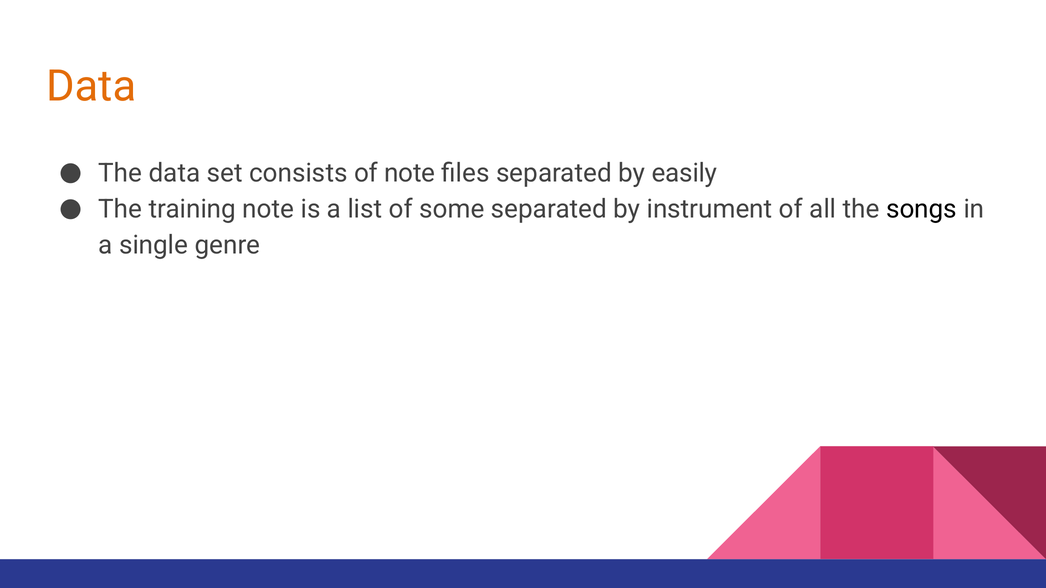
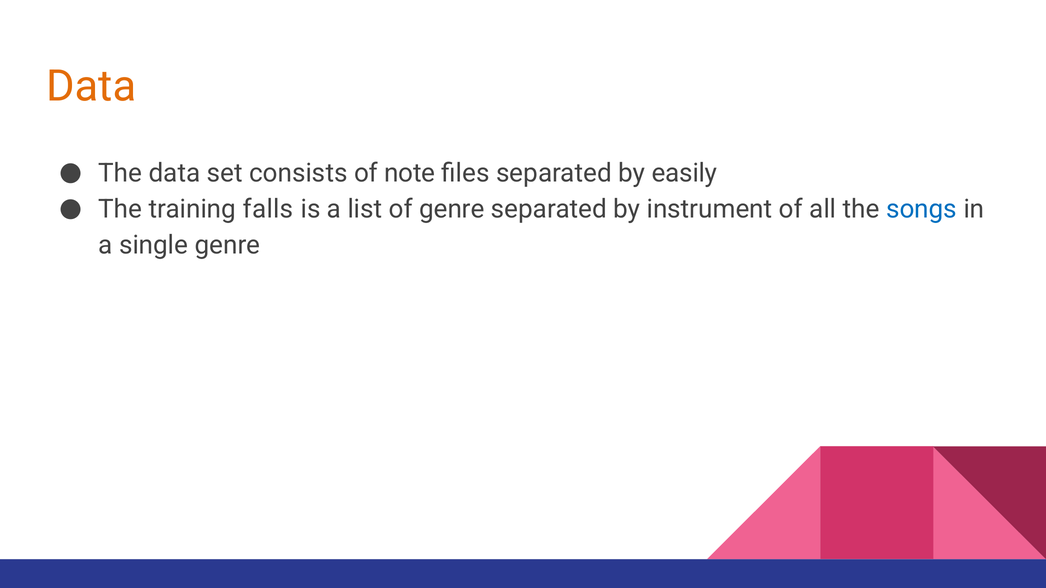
training note: note -> falls
of some: some -> genre
songs colour: black -> blue
